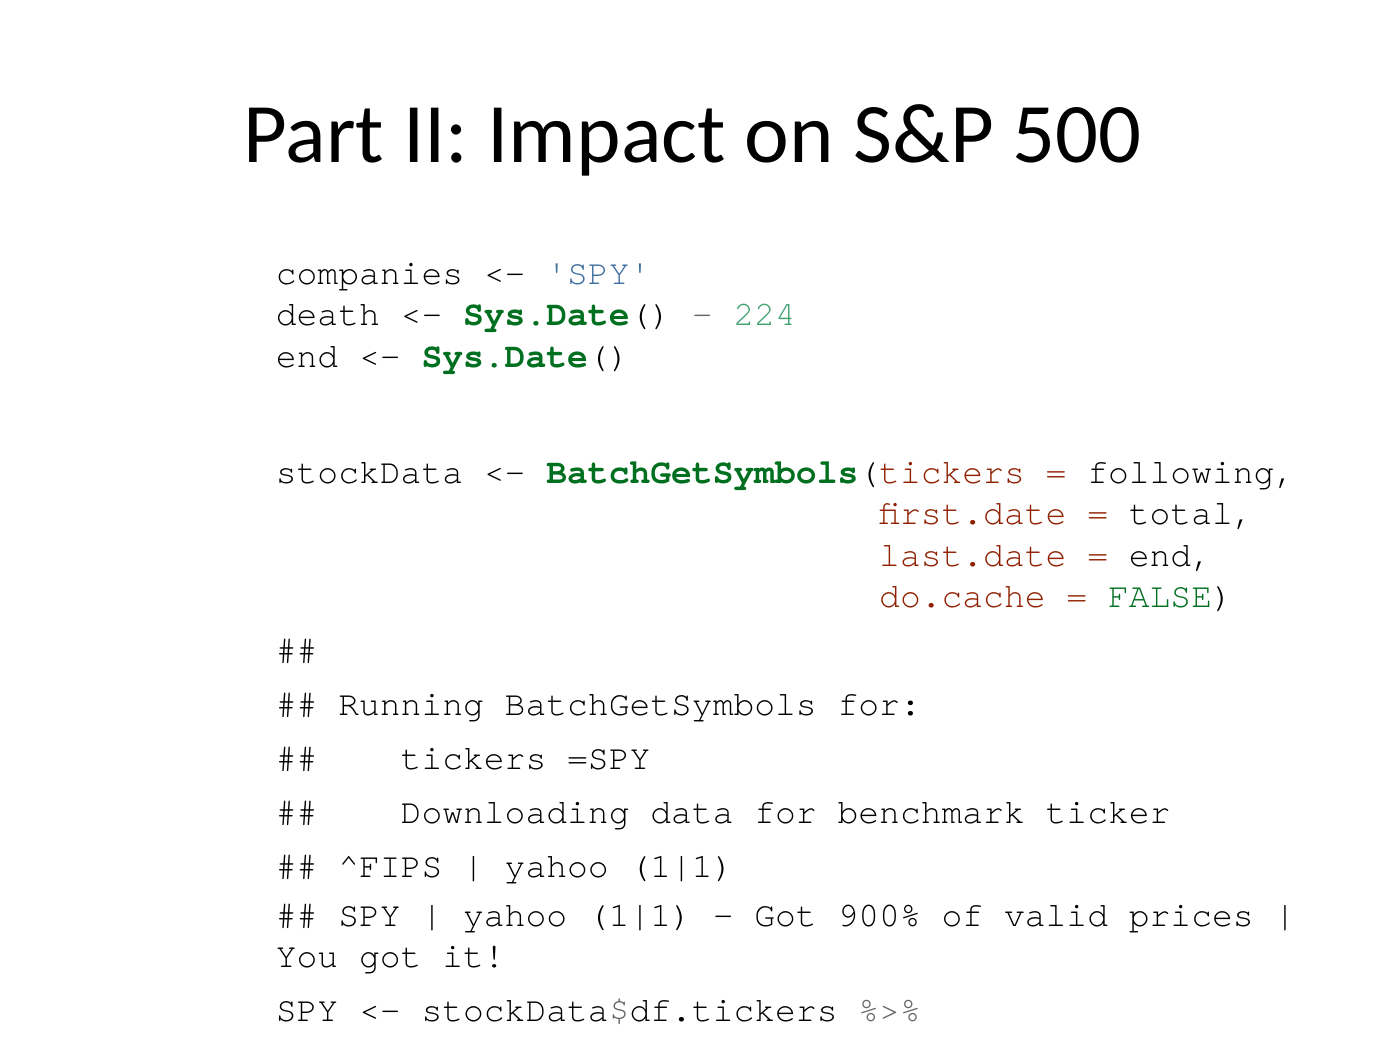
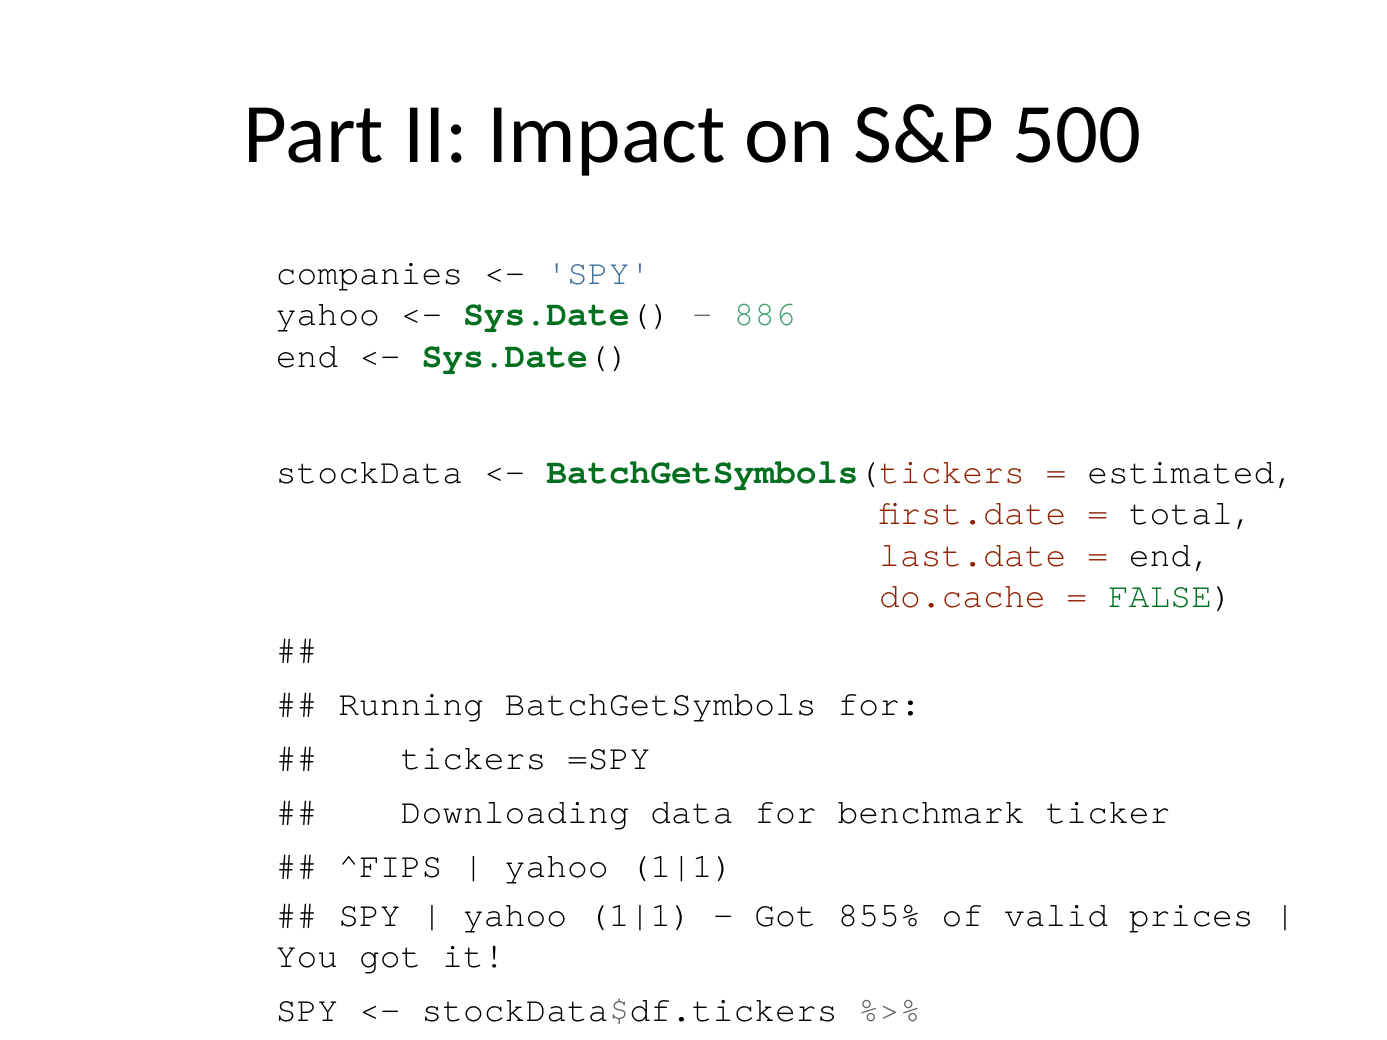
death at (328, 315): death -> yahoo
224: 224 -> 886
following at (1191, 472): following -> estimated
900%: 900% -> 855%
